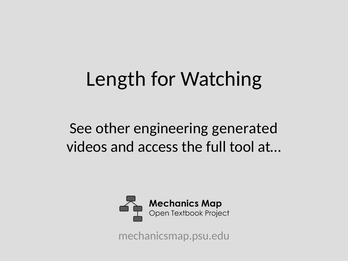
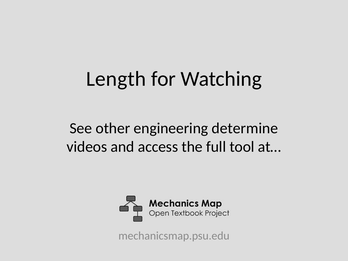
generated: generated -> determine
